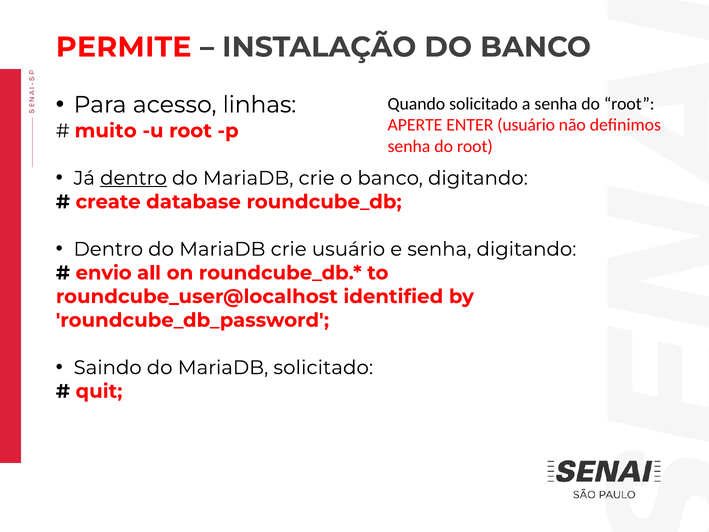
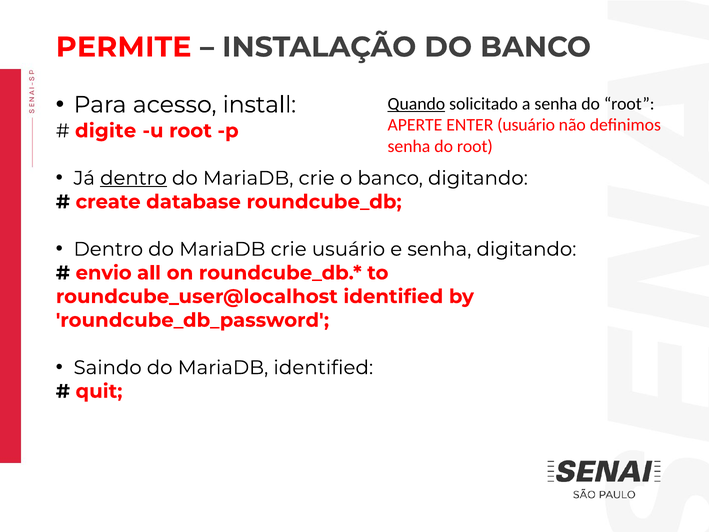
linhas: linhas -> install
Quando underline: none -> present
muito: muito -> digite
MariaDB solicitado: solicitado -> identified
